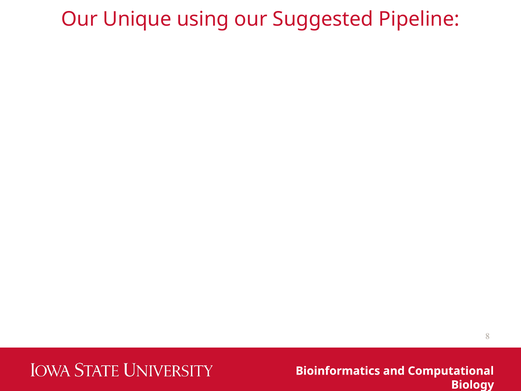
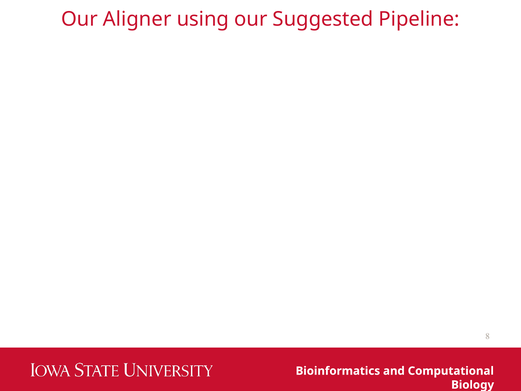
Unique: Unique -> Aligner
